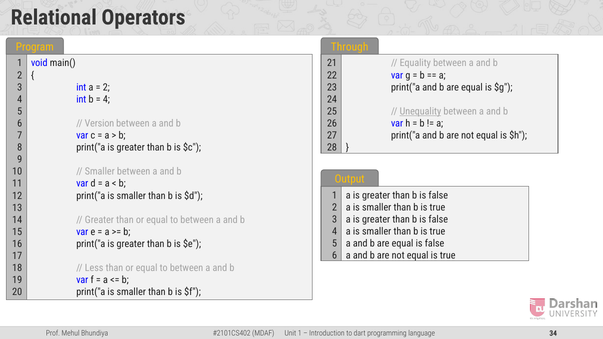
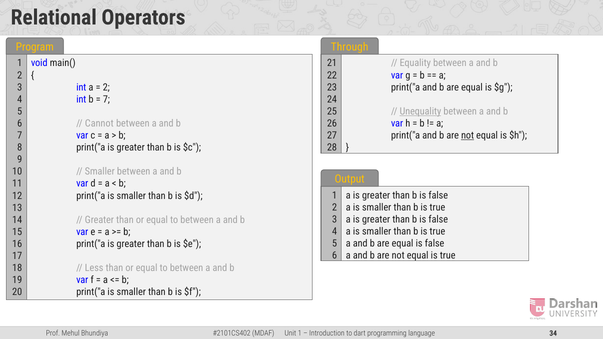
4 at (106, 99): 4 -> 7
Version: Version -> Cannot
not at (468, 136) underline: none -> present
